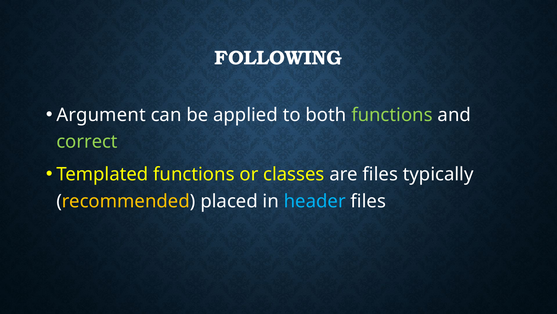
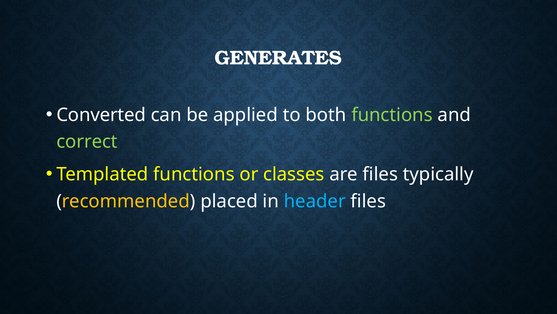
FOLLOWING: FOLLOWING -> GENERATES
Argument: Argument -> Converted
